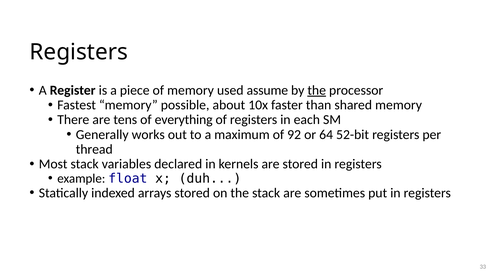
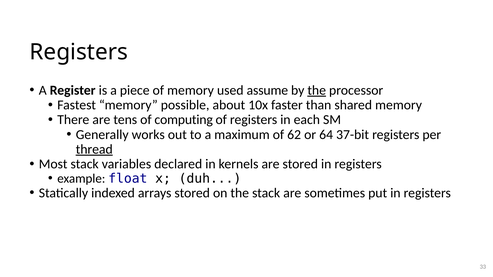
everything: everything -> computing
92: 92 -> 62
52-bit: 52-bit -> 37-bit
thread underline: none -> present
